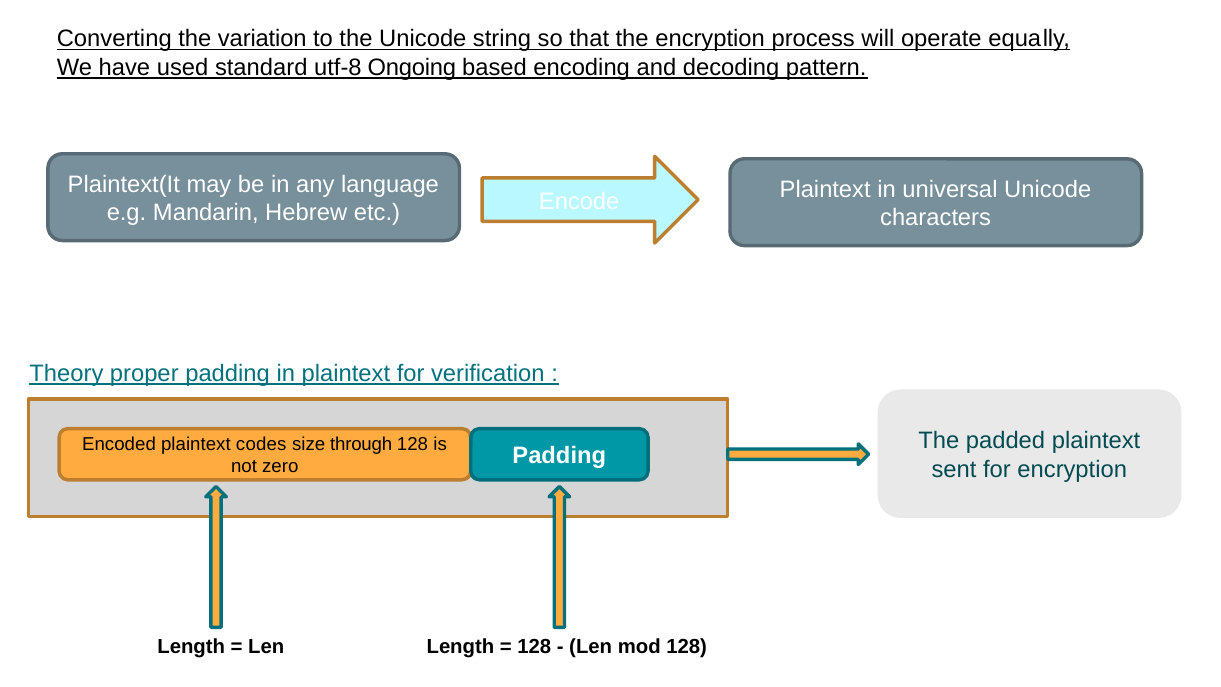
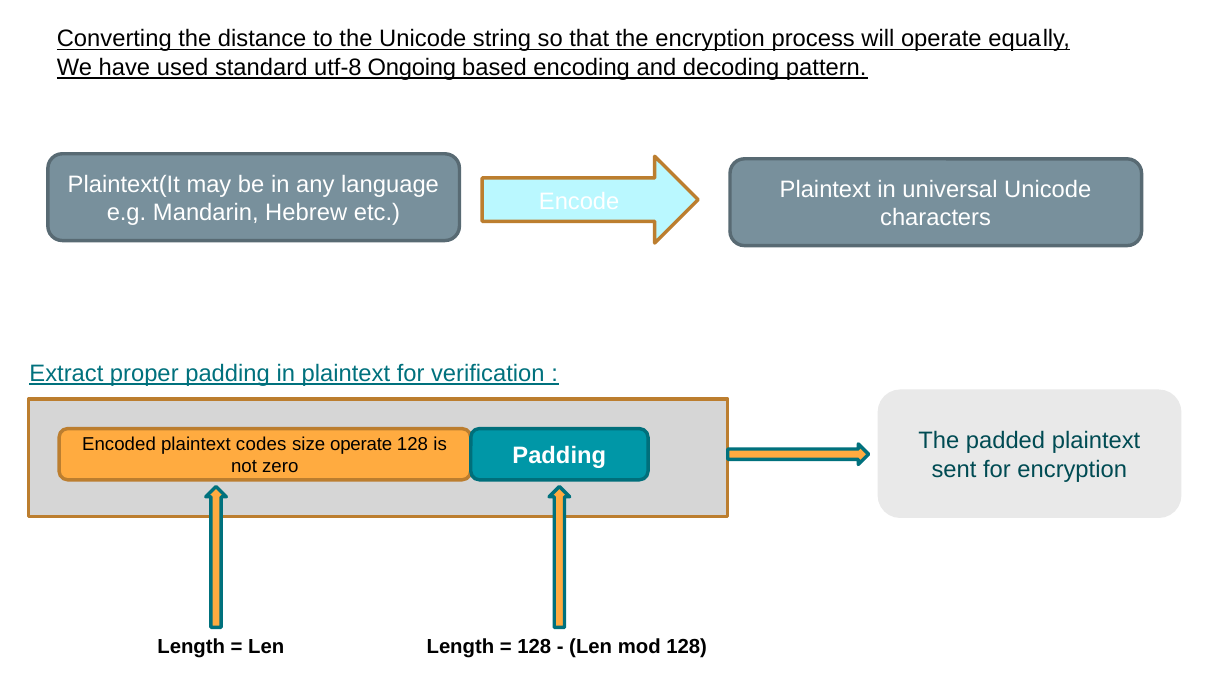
variation: variation -> distance
Theory: Theory -> Extract
size through: through -> operate
